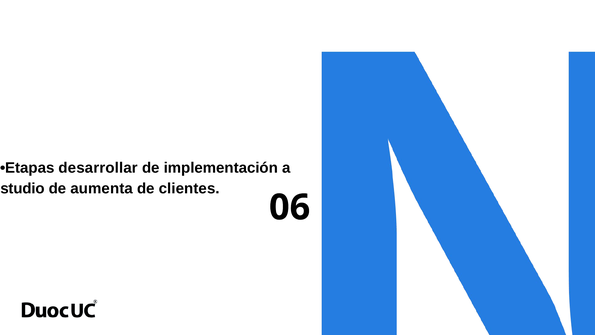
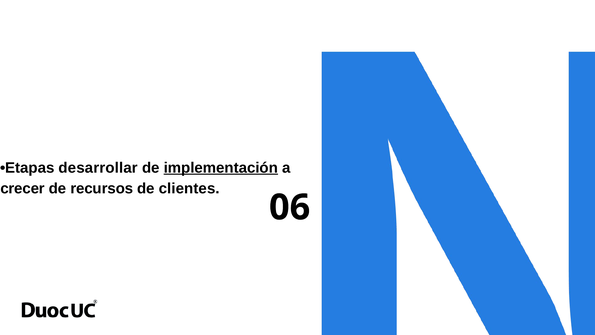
implementación underline: none -> present
studio: studio -> crecer
aumenta: aumenta -> recursos
